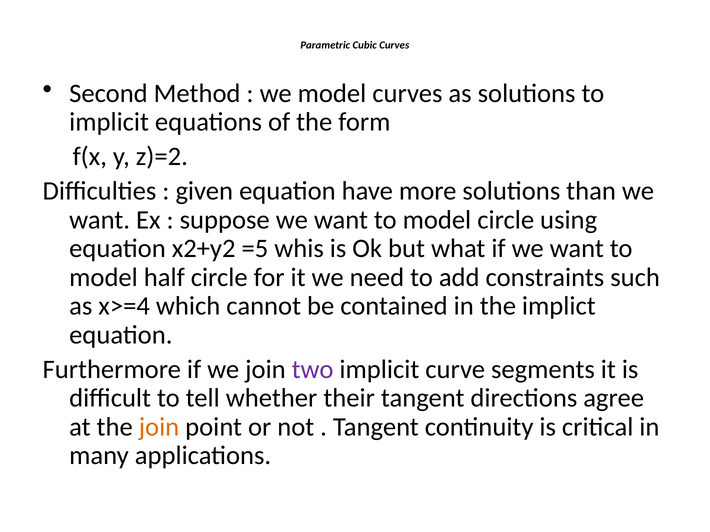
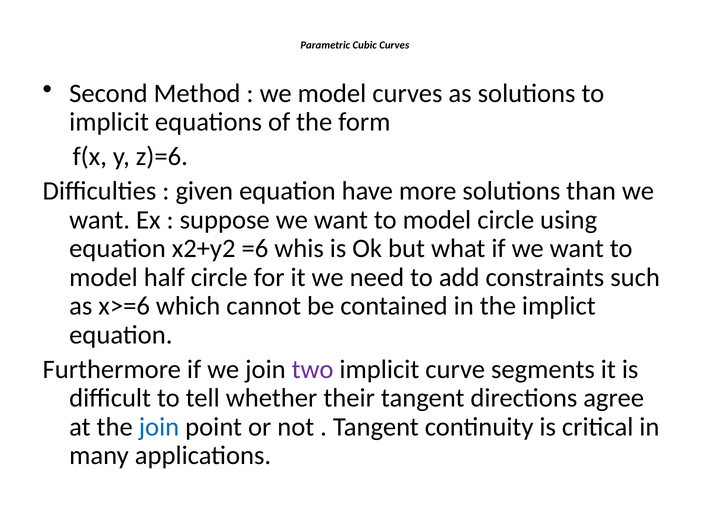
z)=2: z)=2 -> z)=6
=5: =5 -> =6
x>=4: x>=4 -> x>=6
join at (159, 427) colour: orange -> blue
